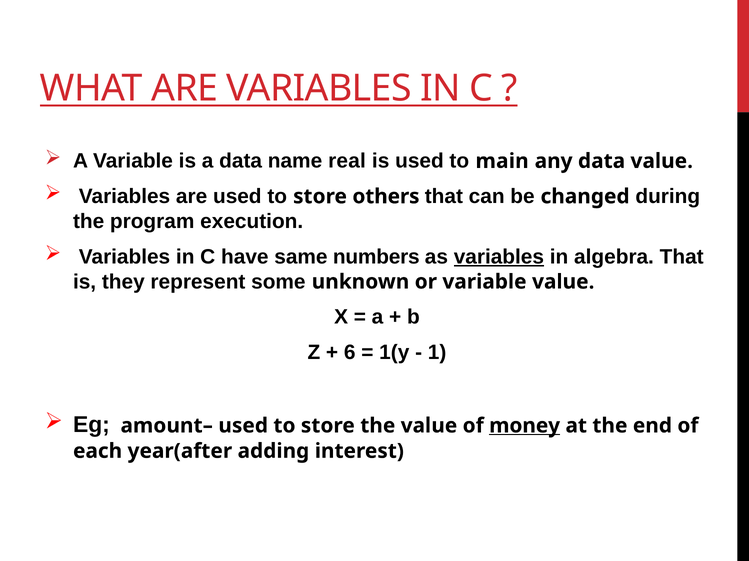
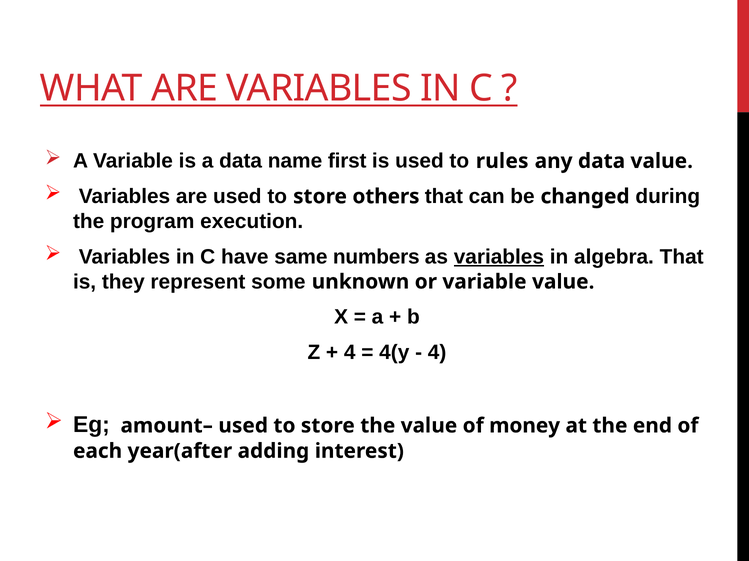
real: real -> first
main: main -> rules
6 at (350, 353): 6 -> 4
1(y: 1(y -> 4(y
1 at (437, 353): 1 -> 4
money underline: present -> none
